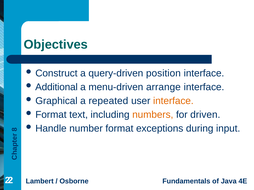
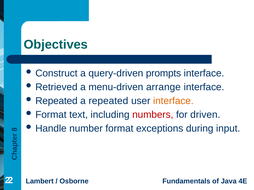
position: position -> prompts
Additional: Additional -> Retrieved
Graphical at (56, 101): Graphical -> Repeated
numbers colour: orange -> red
